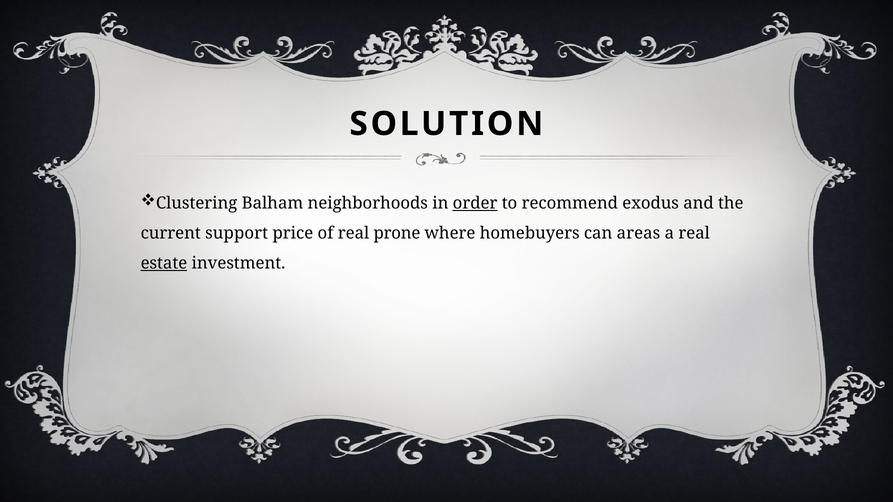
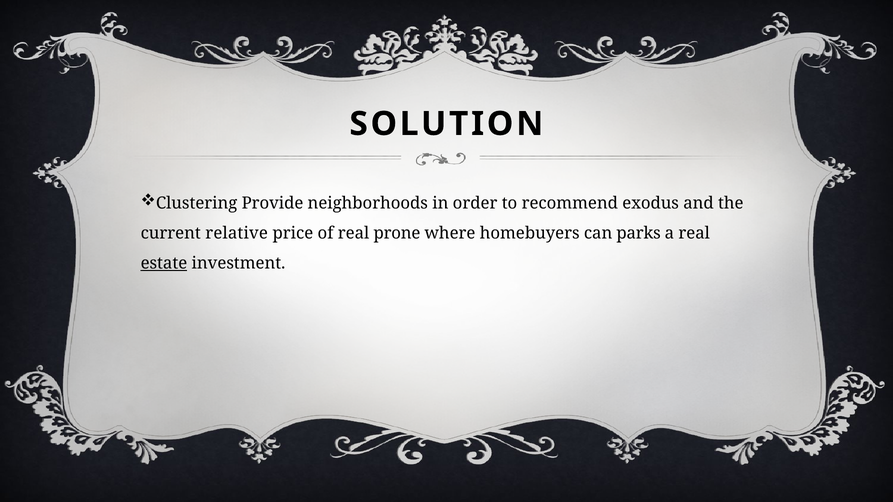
Balham: Balham -> Provide
order underline: present -> none
support: support -> relative
areas: areas -> parks
